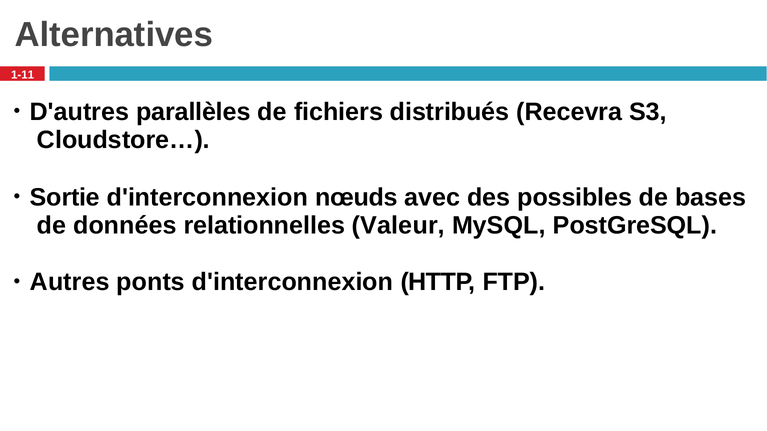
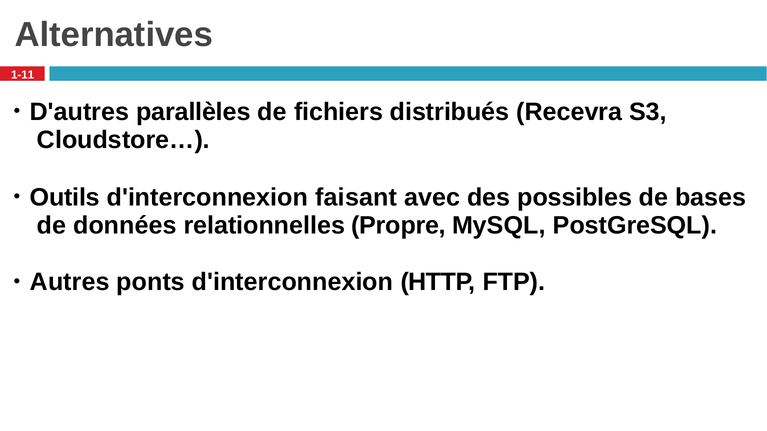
Sortie: Sortie -> Outils
nœuds: nœuds -> faisant
Valeur: Valeur -> Propre
